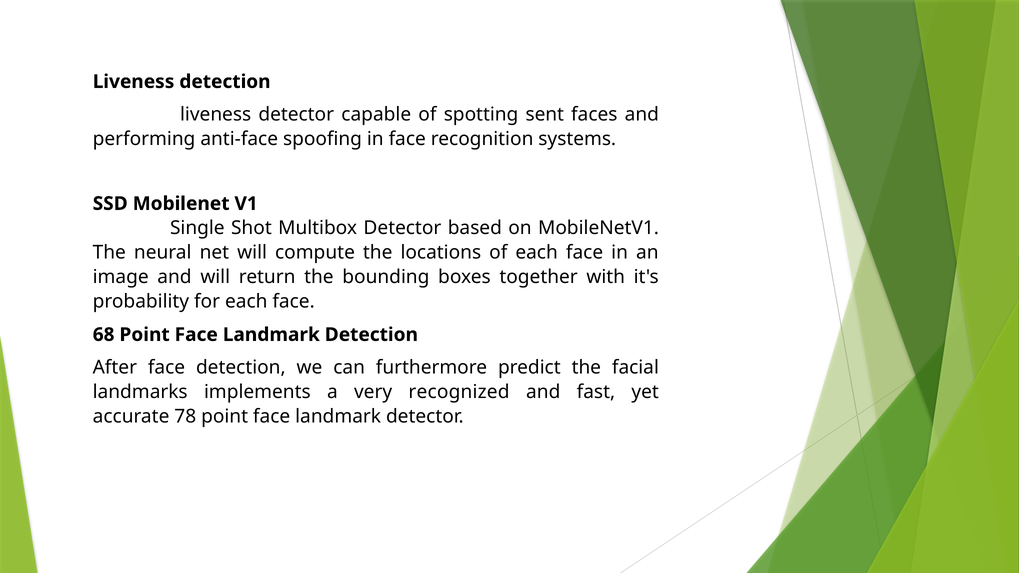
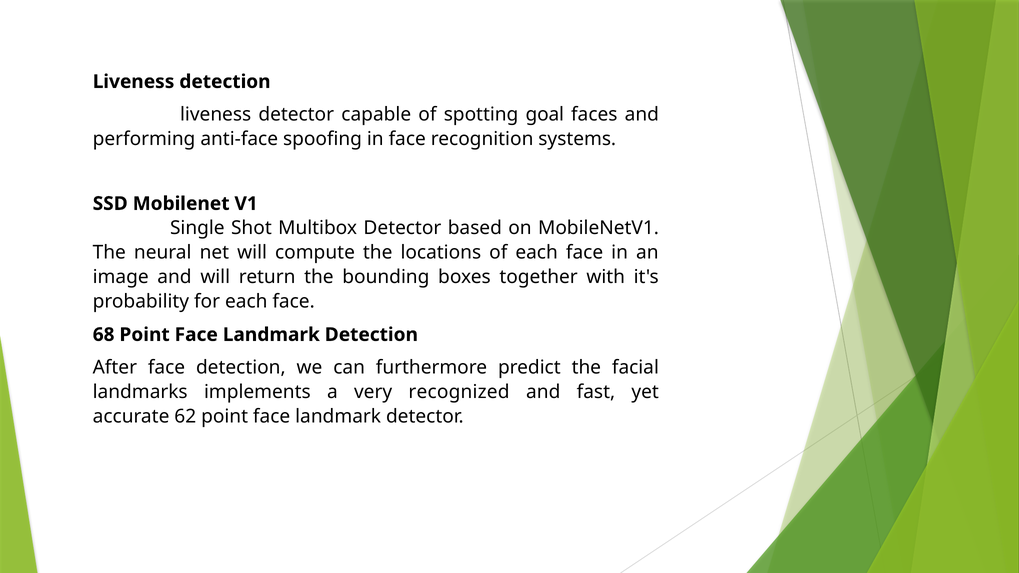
sent: sent -> goal
78: 78 -> 62
